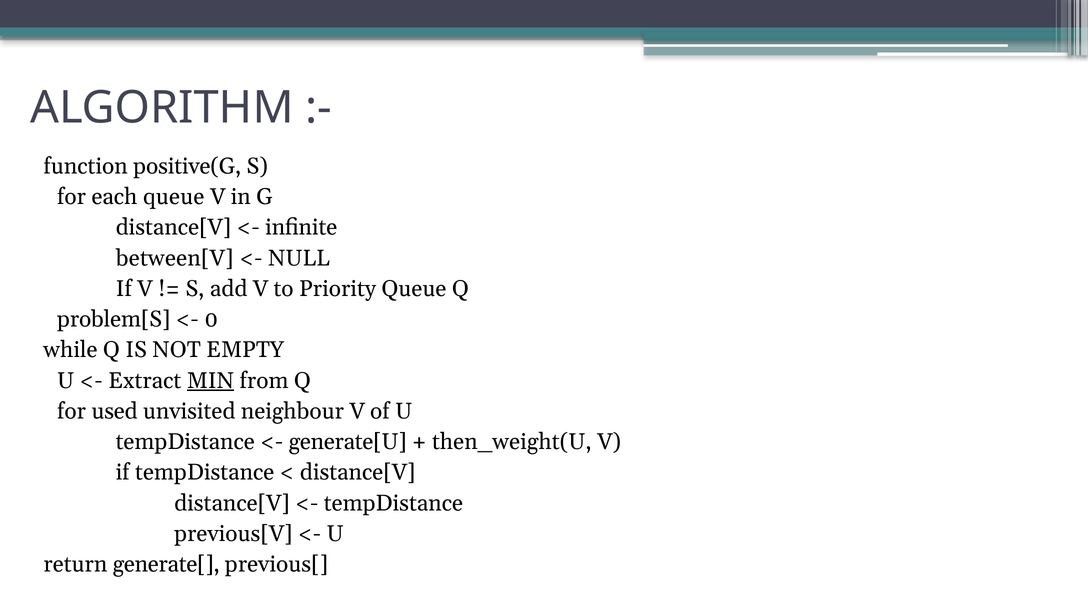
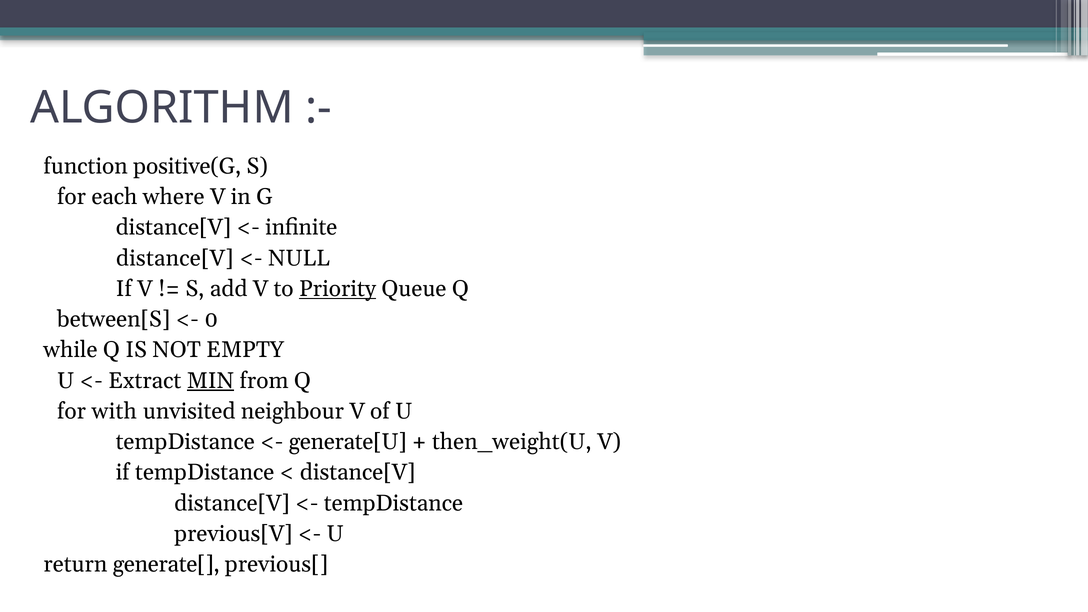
each queue: queue -> where
between[V at (175, 258): between[V -> distance[V
Priority underline: none -> present
problem[S: problem[S -> between[S
used: used -> with
